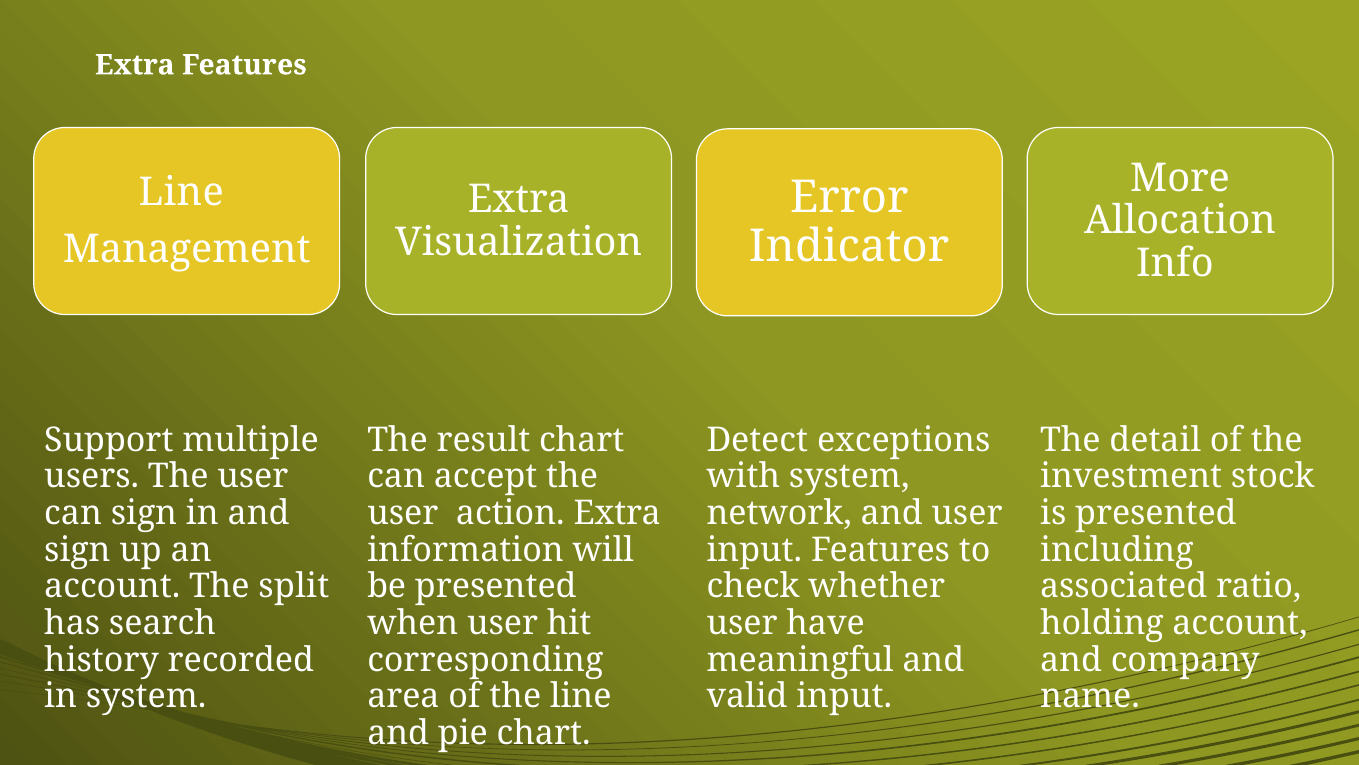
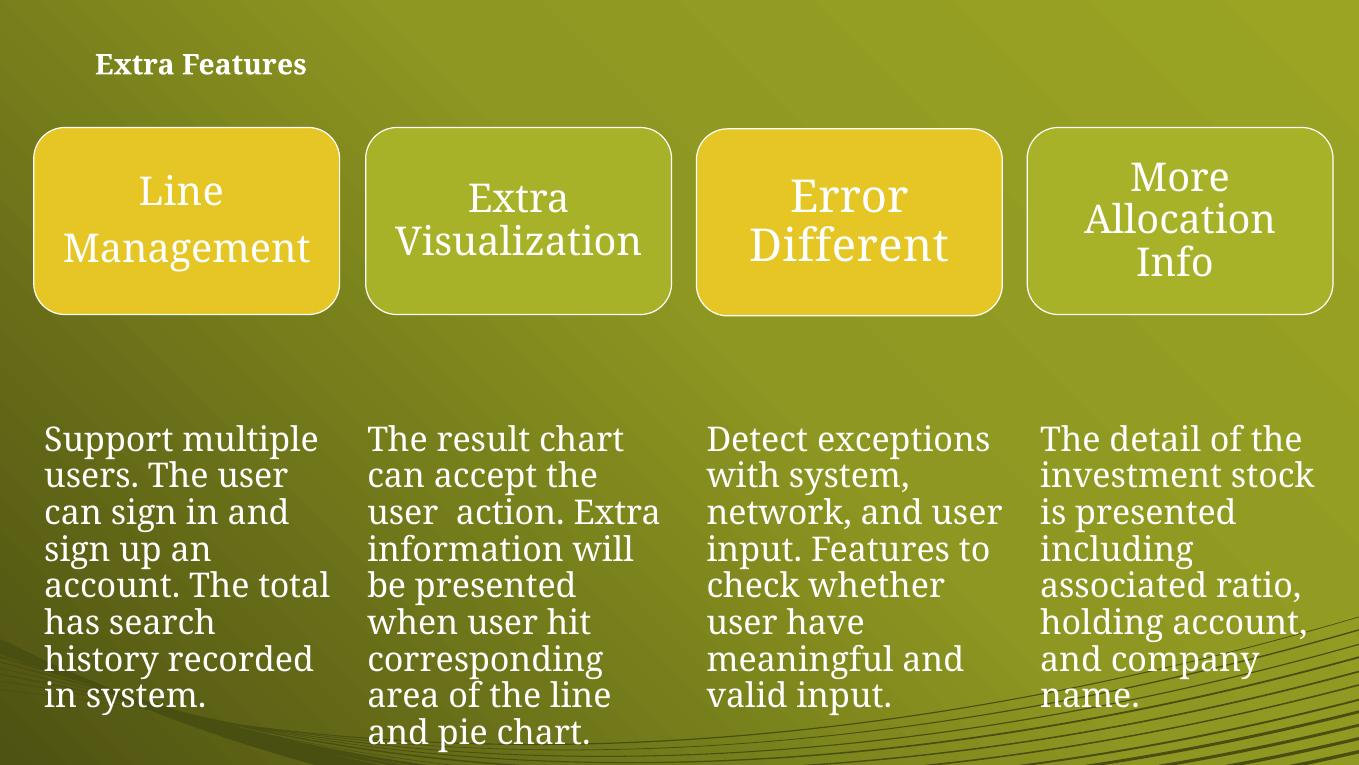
Indicator: Indicator -> Different
split: split -> total
